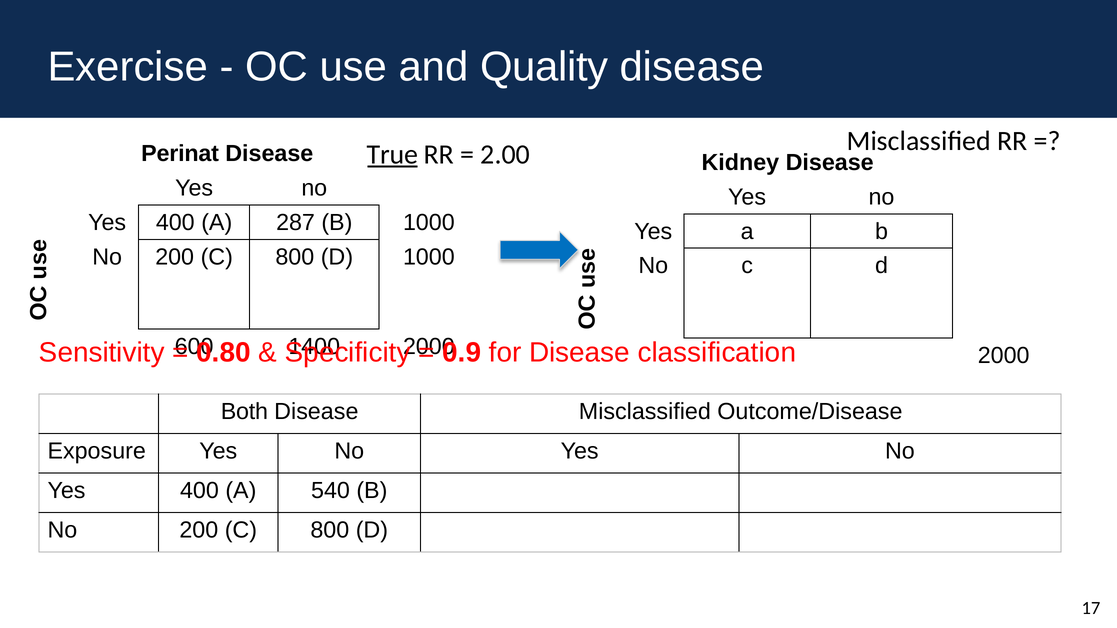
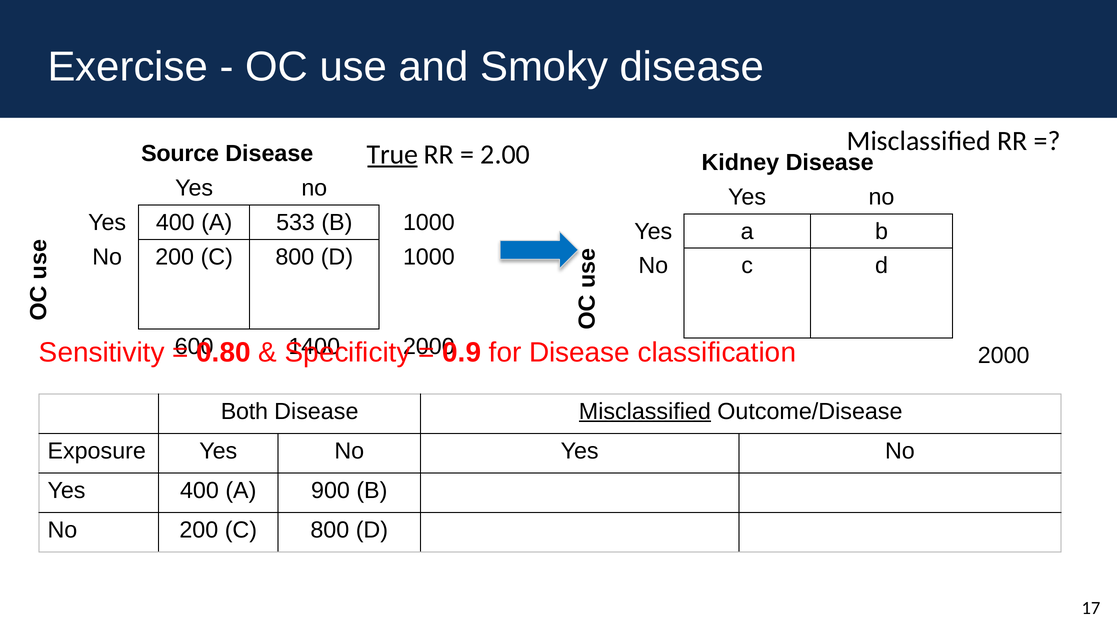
Quality: Quality -> Smoky
Perinat: Perinat -> Source
287: 287 -> 533
Misclassified at (645, 412) underline: none -> present
540: 540 -> 900
